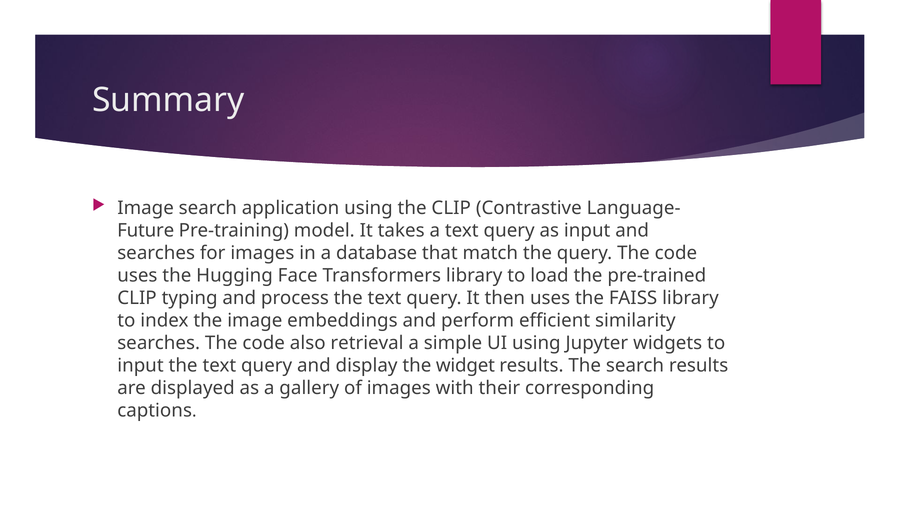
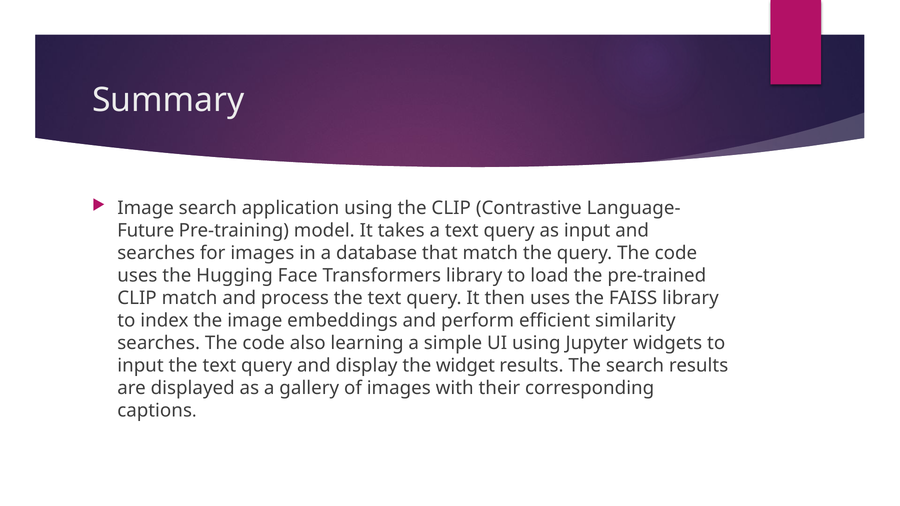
CLIP typing: typing -> match
retrieval: retrieval -> learning
